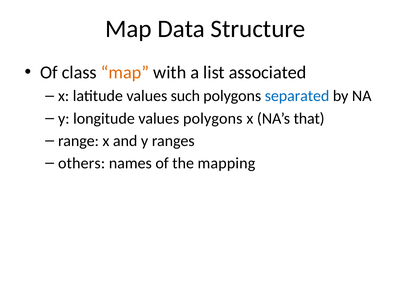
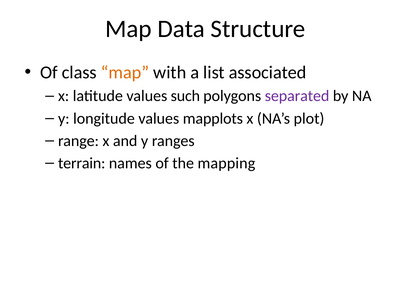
separated colour: blue -> purple
values polygons: polygons -> mapplots
that: that -> plot
others: others -> terrain
